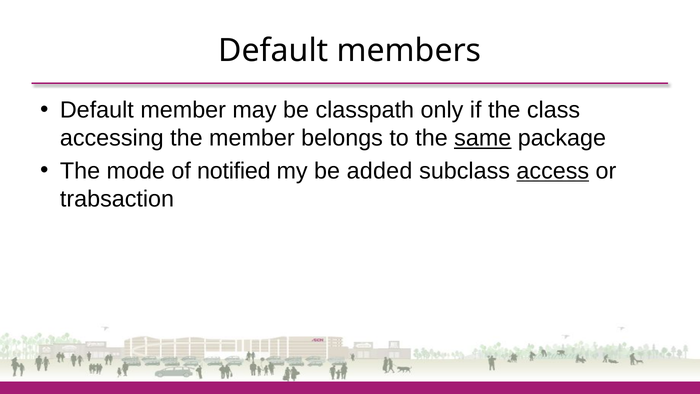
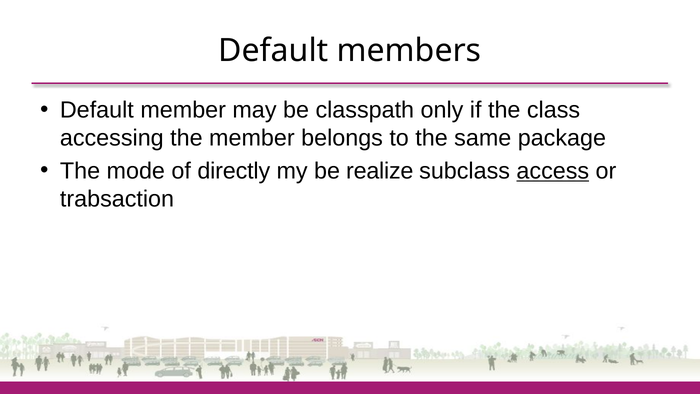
same underline: present -> none
notified: notified -> directly
added: added -> realize
